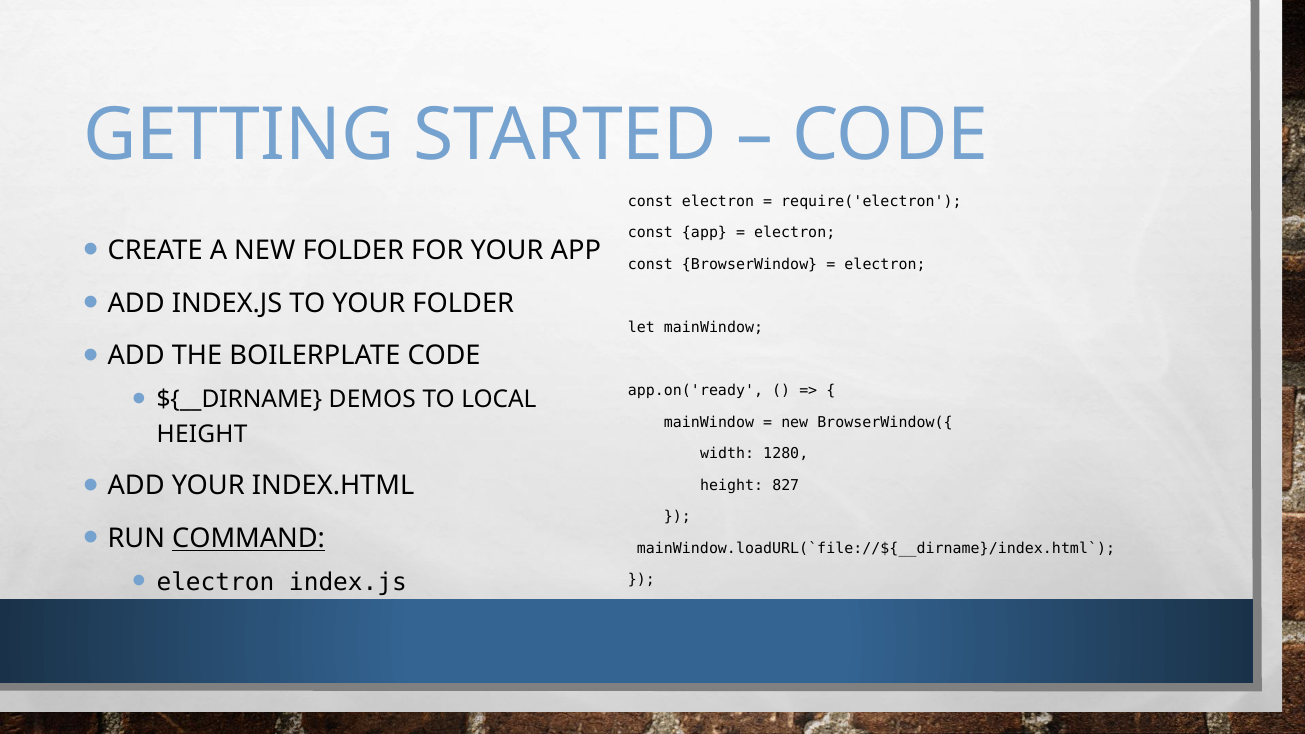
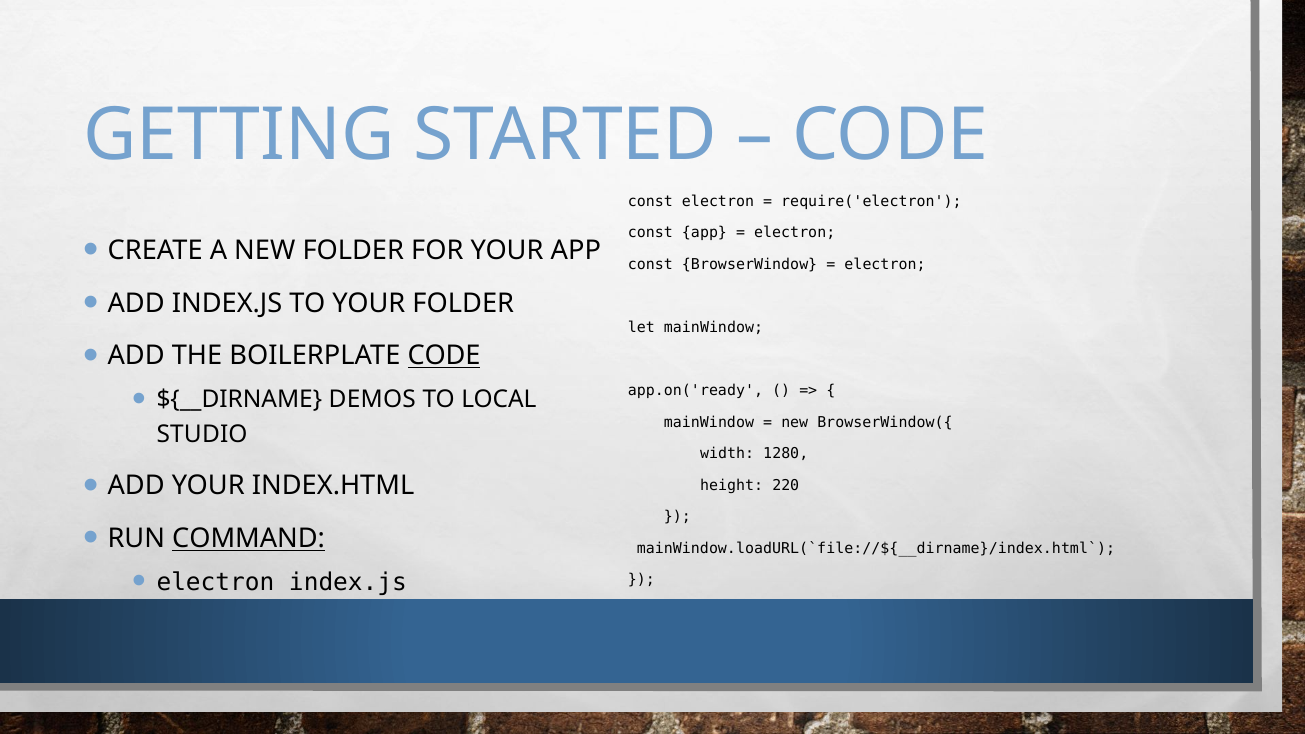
CODE at (444, 356) underline: none -> present
HEIGHT at (202, 435): HEIGHT -> STUDIO
827: 827 -> 220
